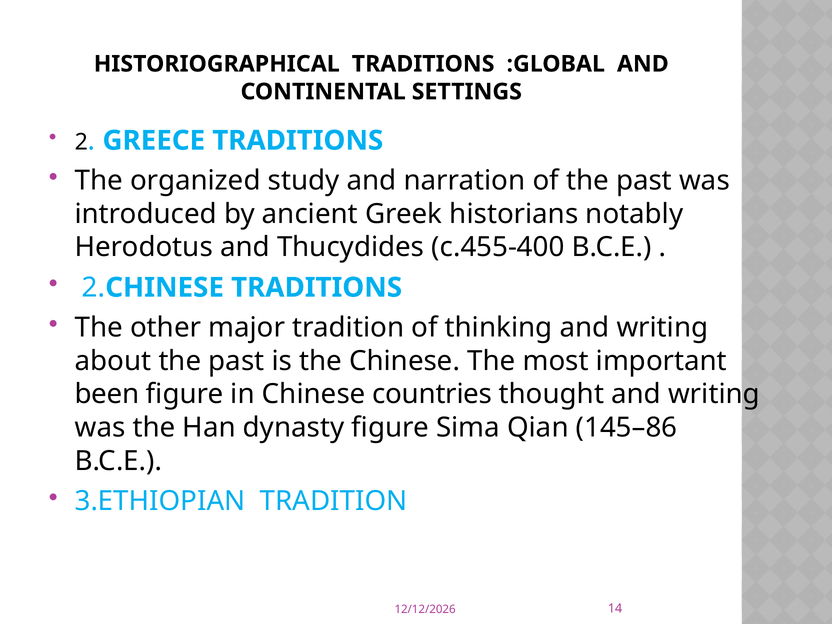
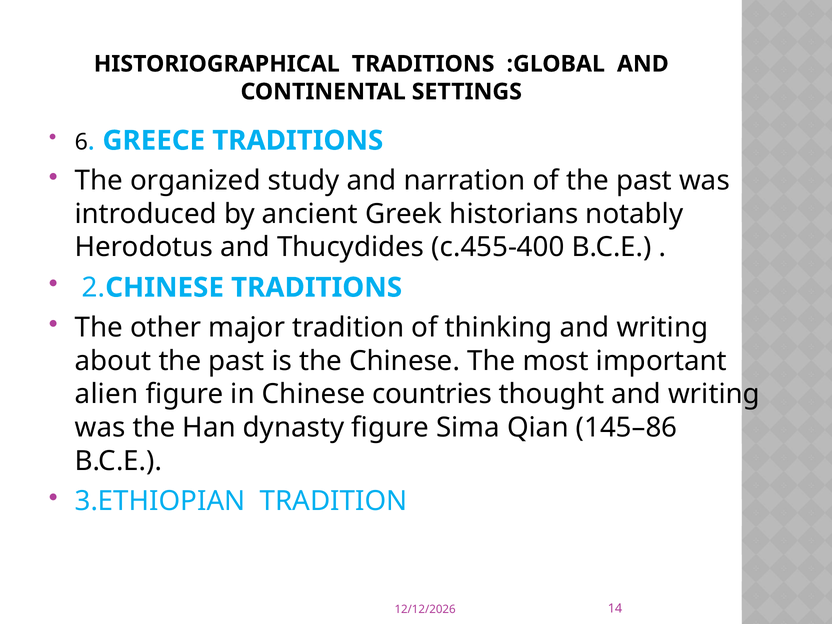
2 at (81, 142): 2 -> 6
been: been -> alien
